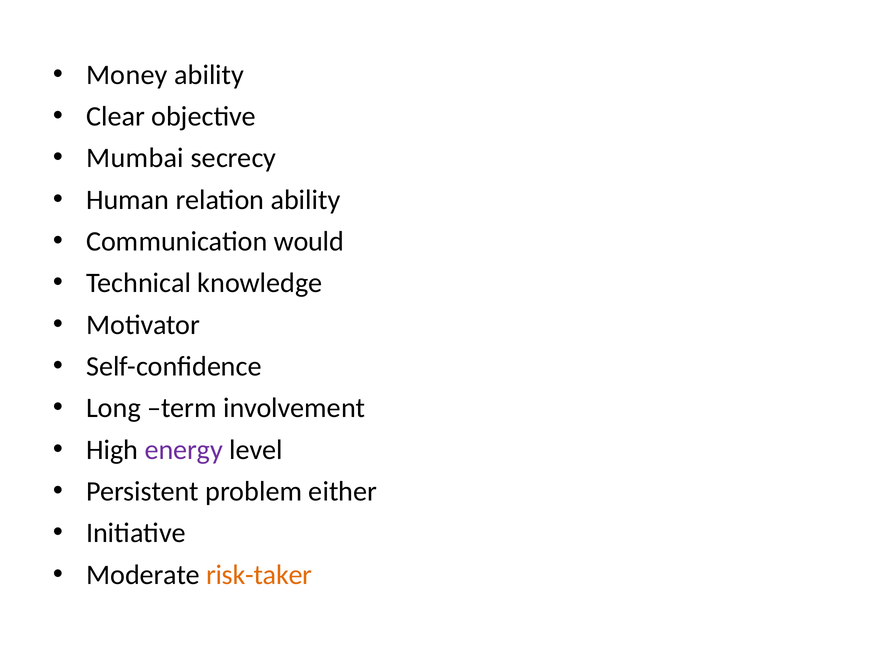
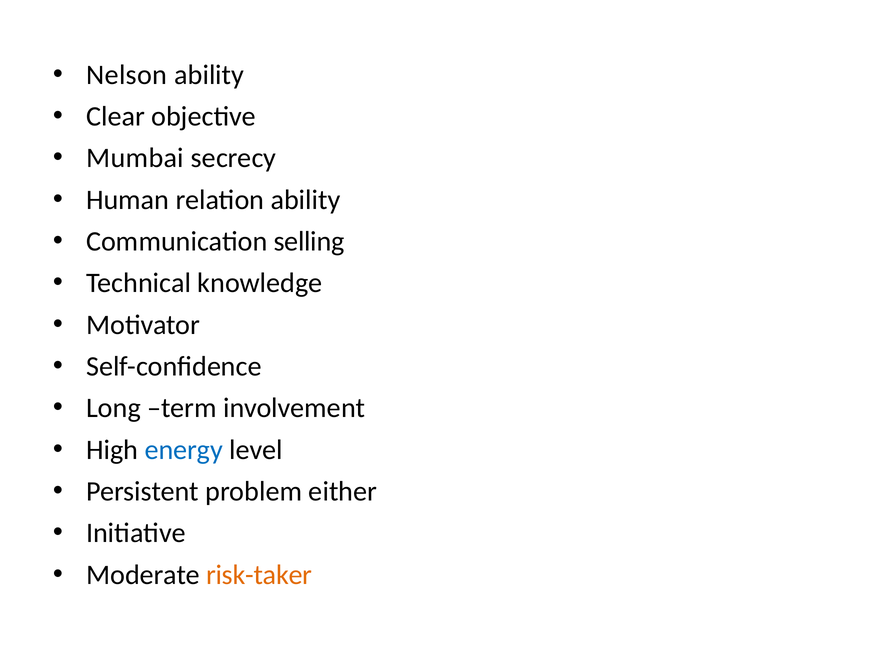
Money: Money -> Nelson
would: would -> selling
energy colour: purple -> blue
